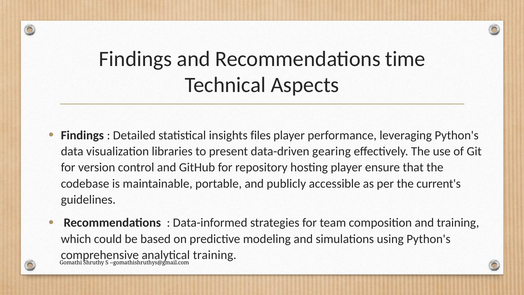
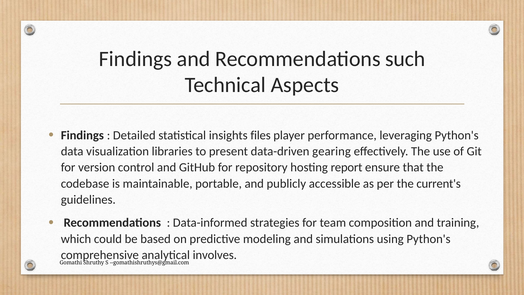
time: time -> such
hosting player: player -> report
analytical training: training -> involves
